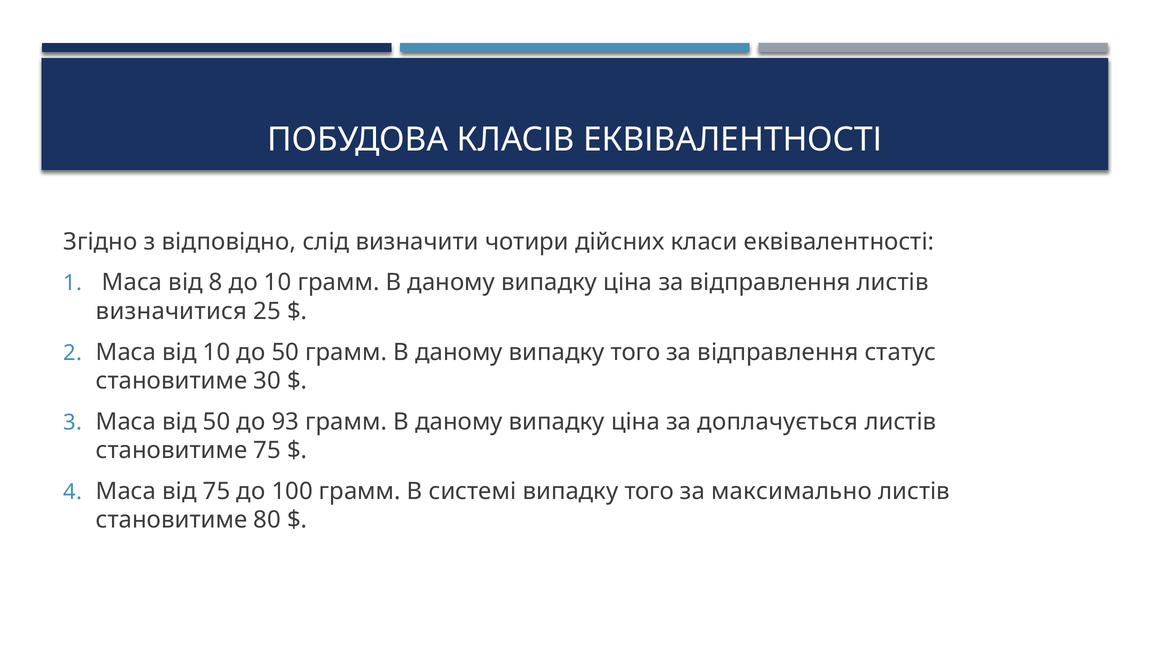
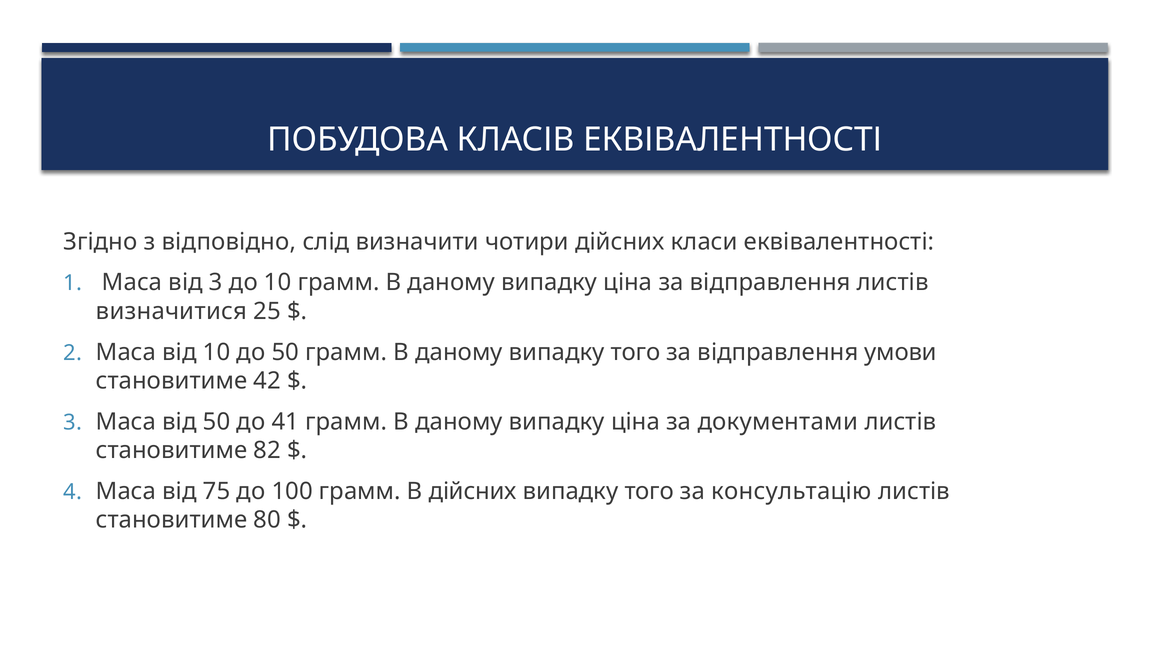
від 8: 8 -> 3
статус: статус -> умови
30: 30 -> 42
93: 93 -> 41
доплачується: доплачується -> документами
становитиме 75: 75 -> 82
В системі: системі -> дійсних
максимально: максимально -> консультацію
